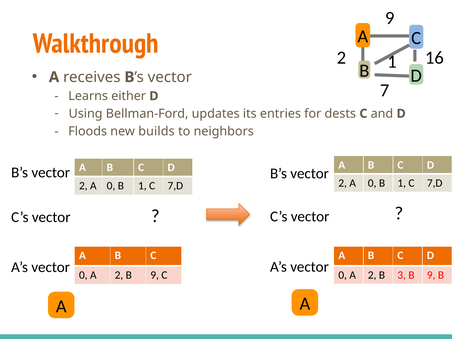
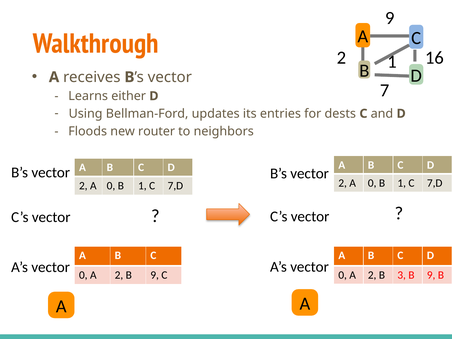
builds: builds -> router
